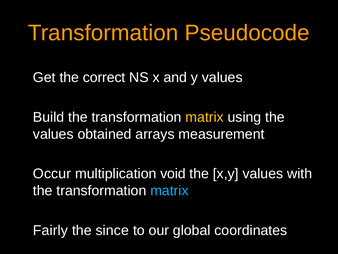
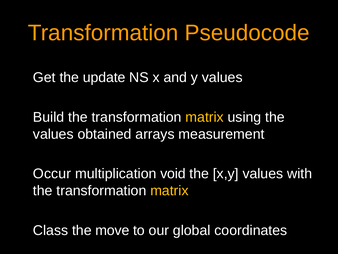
correct: correct -> update
matrix at (169, 190) colour: light blue -> yellow
Fairly: Fairly -> Class
since: since -> move
